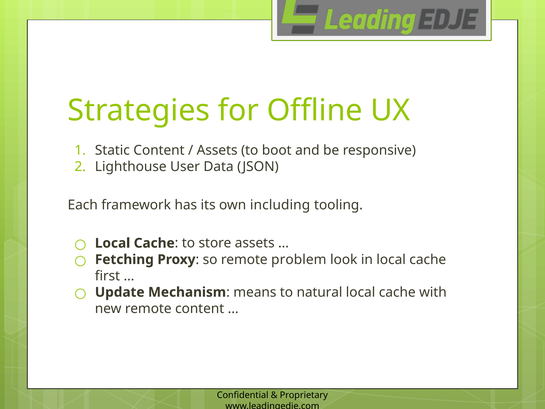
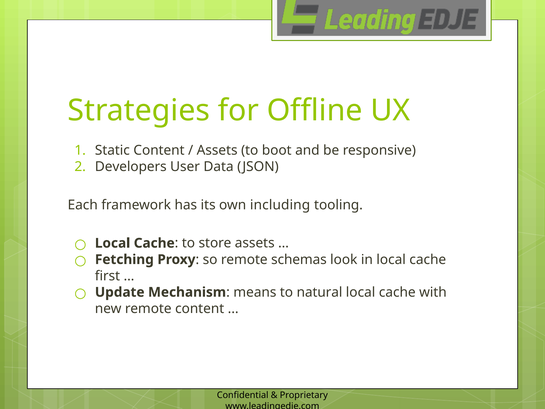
Lighthouse: Lighthouse -> Developers
problem: problem -> schemas
